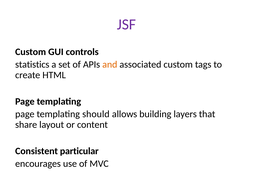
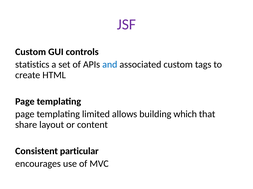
and colour: orange -> blue
should: should -> limited
layers: layers -> which
